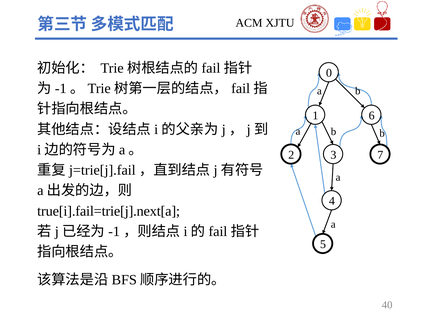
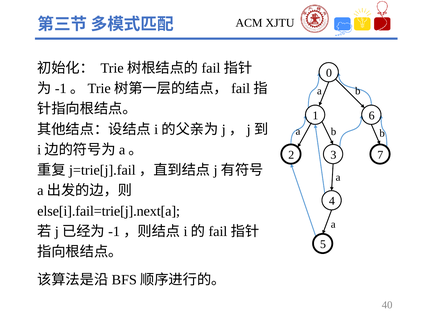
true[i].fail=trie[j].next[a: true[i].fail=trie[j].next[a -> else[i].fail=trie[j].next[a
